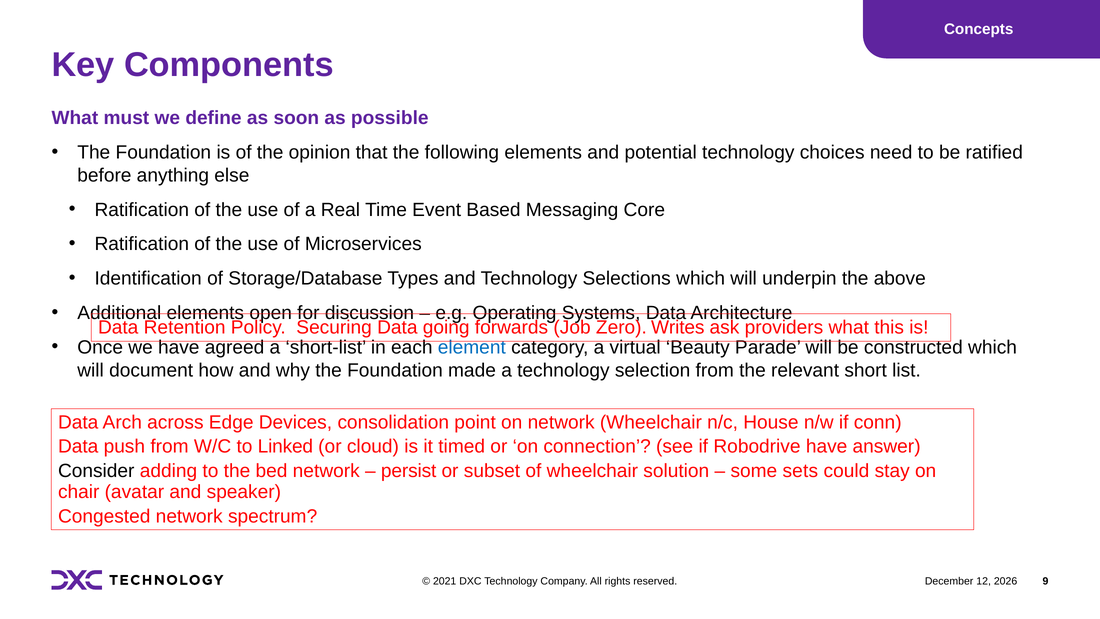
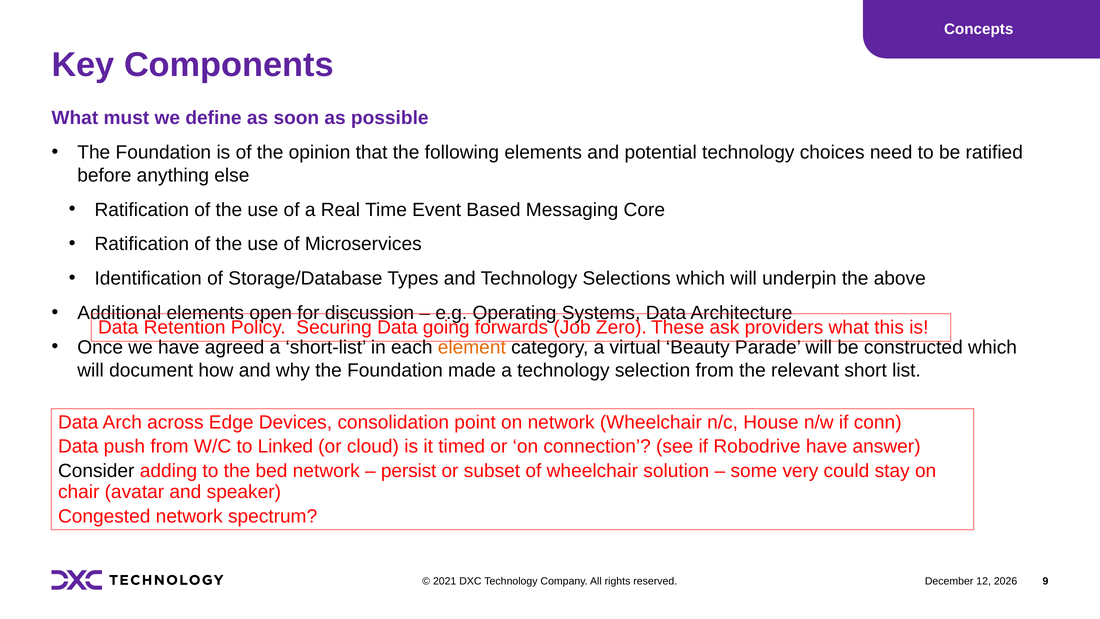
Writes: Writes -> These
element colour: blue -> orange
sets: sets -> very
